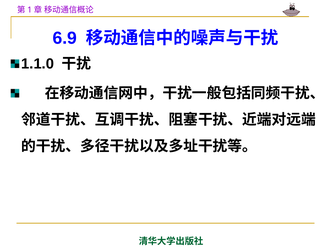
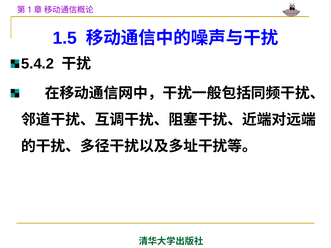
6.9: 6.9 -> 1.5
1.1.0: 1.1.0 -> 5.4.2
